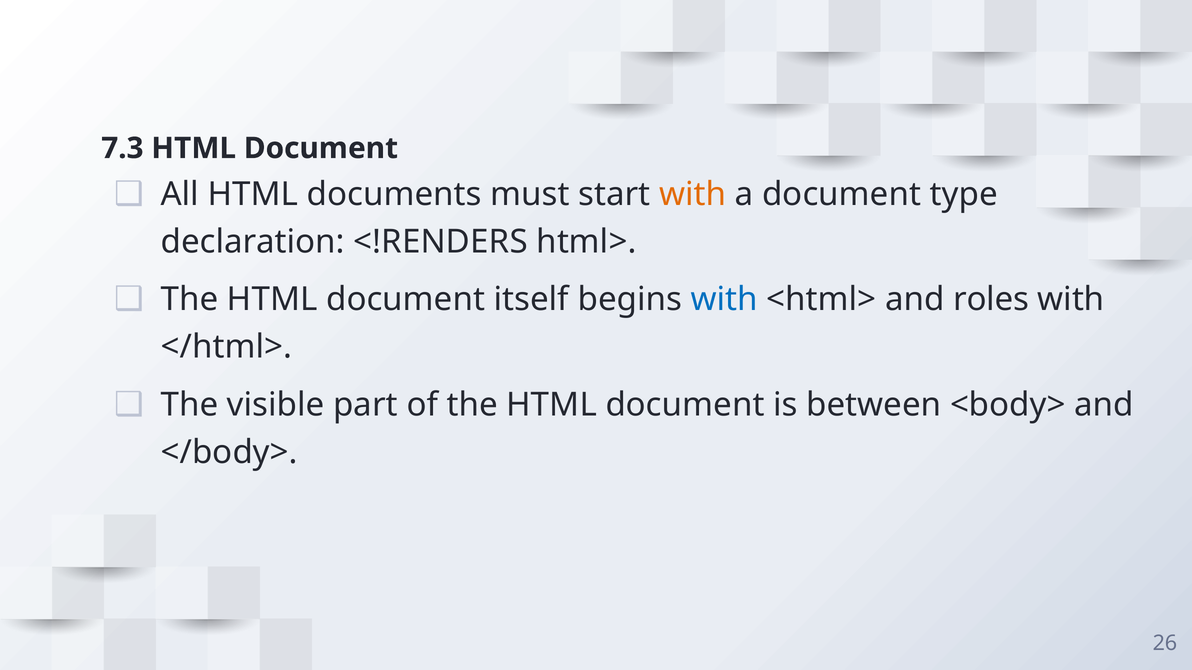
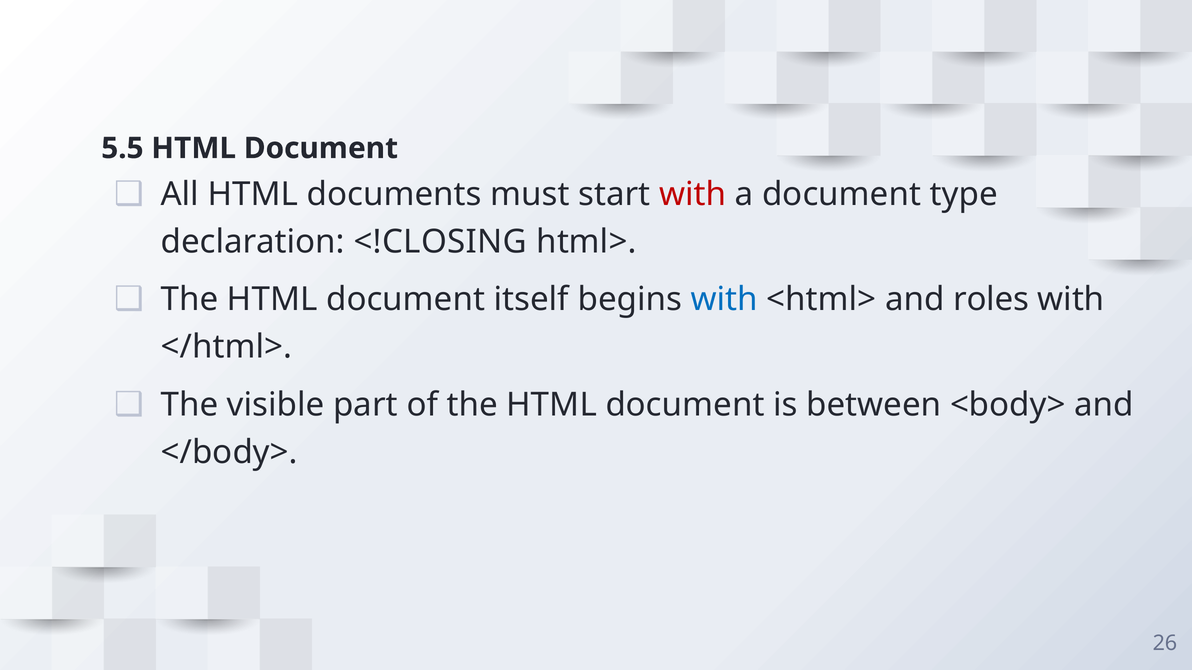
7.3: 7.3 -> 5.5
with at (693, 194) colour: orange -> red
<!RENDERS: <!RENDERS -> <!CLOSING
